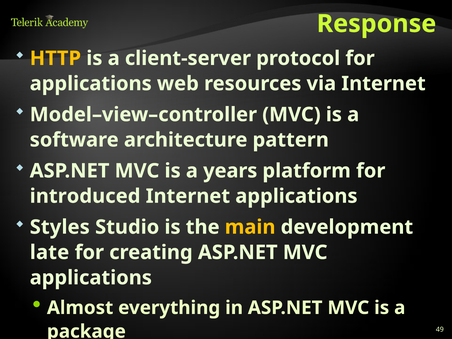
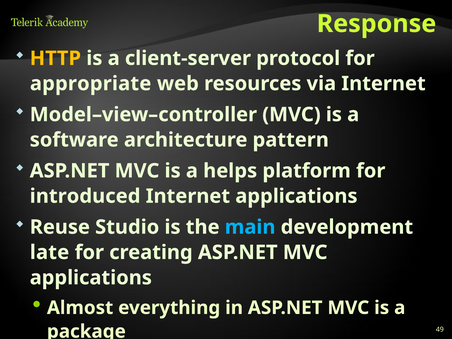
applications at (91, 84): applications -> appropriate
a years: years -> helps
Styles: Styles -> Reuse
main colour: yellow -> light blue
